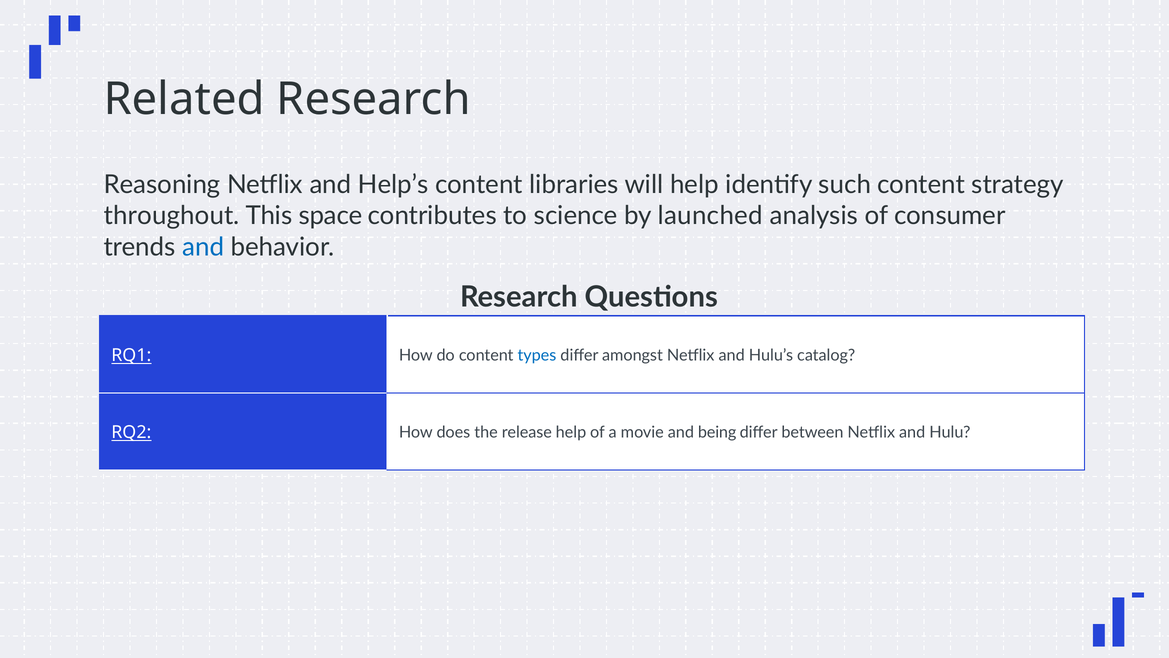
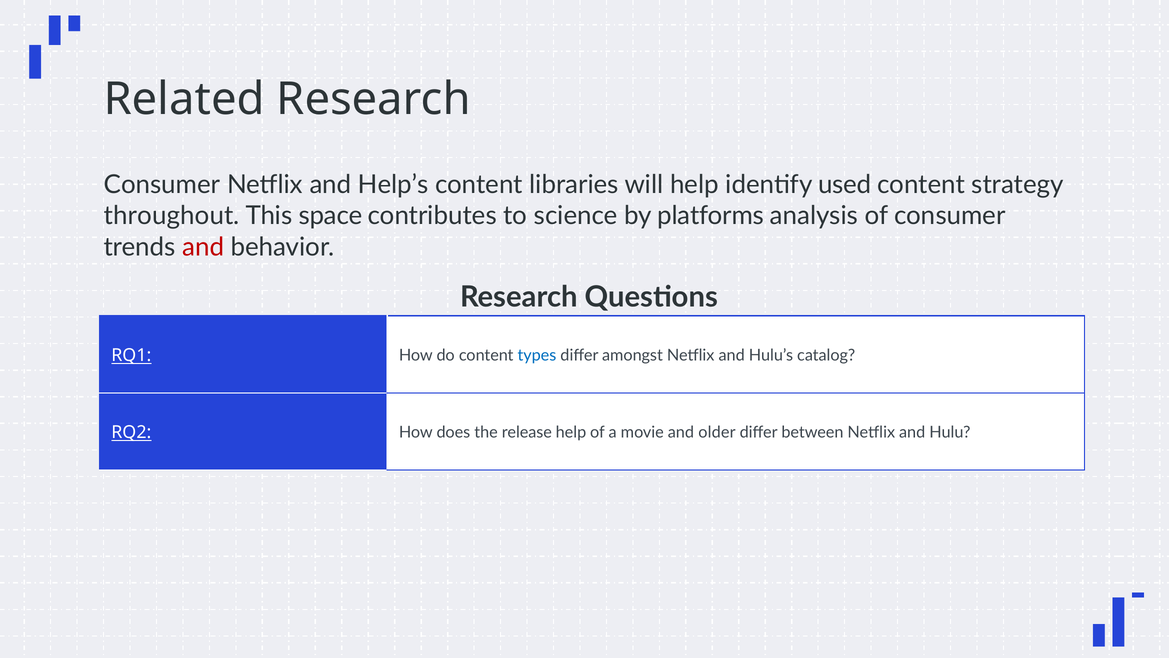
Reasoning at (162, 185): Reasoning -> Consumer
such: such -> used
launched: launched -> platforms
and at (203, 247) colour: blue -> red
being: being -> older
